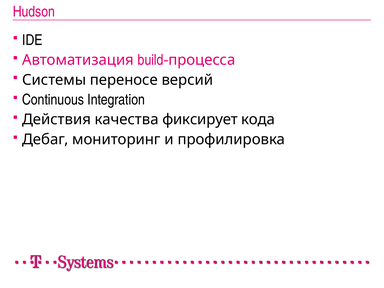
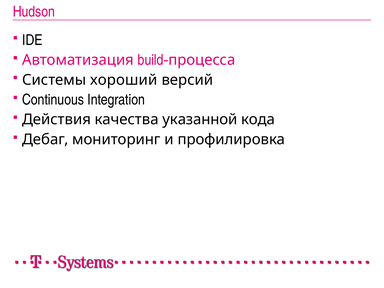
переносе: переносе -> хороший
фиксирует: фиксирует -> указанной
